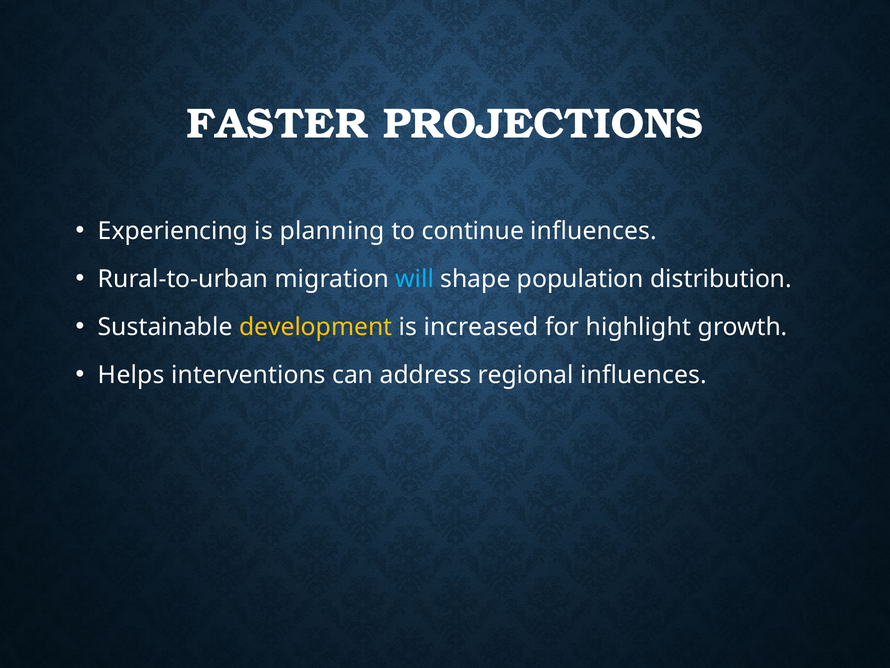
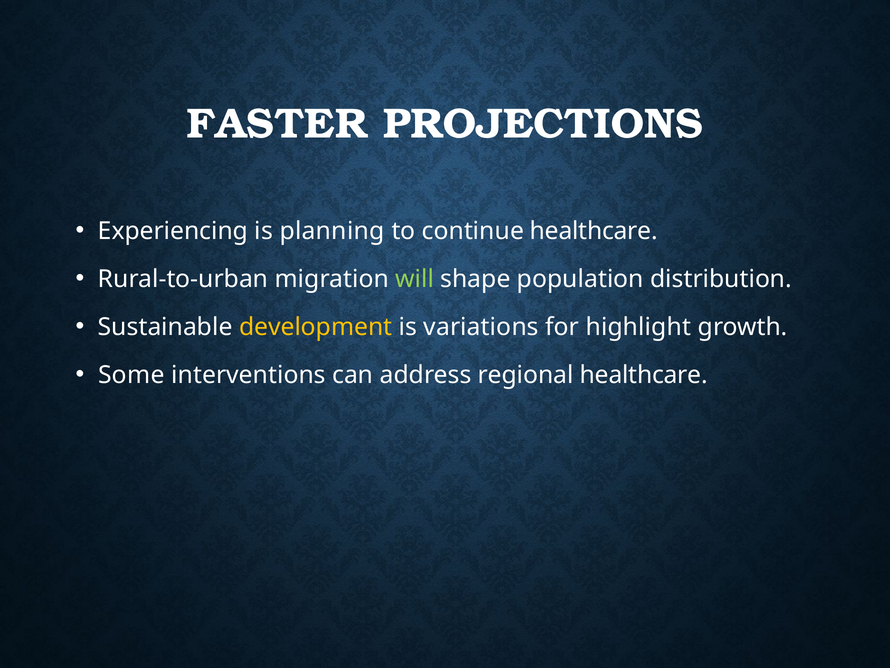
continue influences: influences -> healthcare
will colour: light blue -> light green
increased: increased -> variations
Helps: Helps -> Some
regional influences: influences -> healthcare
